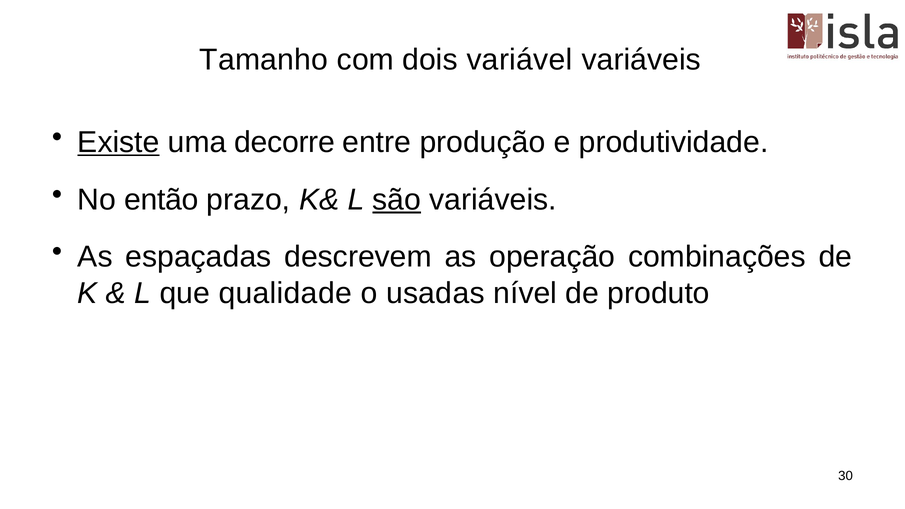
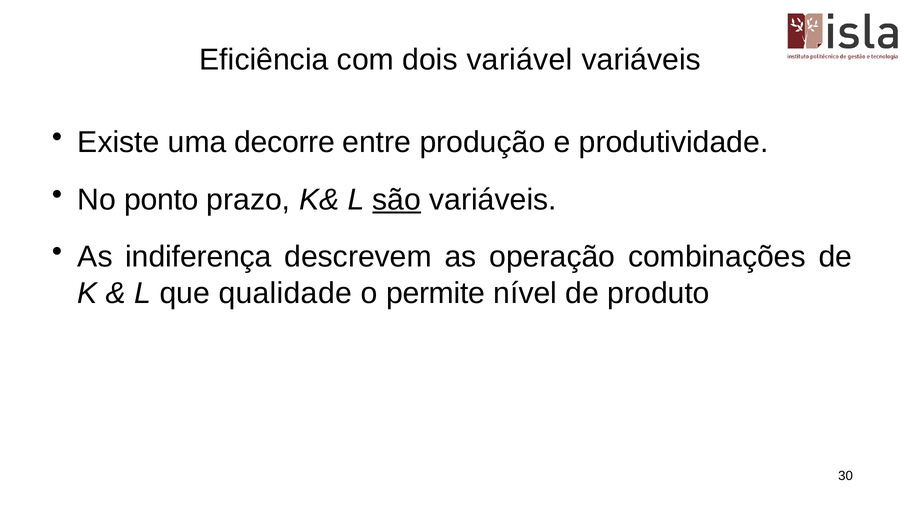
Tamanho: Tamanho -> Eficiência
Existe underline: present -> none
então: então -> ponto
espaçadas: espaçadas -> indiferença
usadas: usadas -> permite
